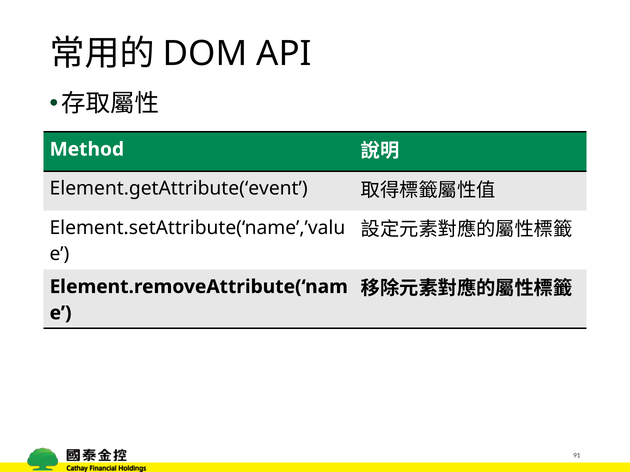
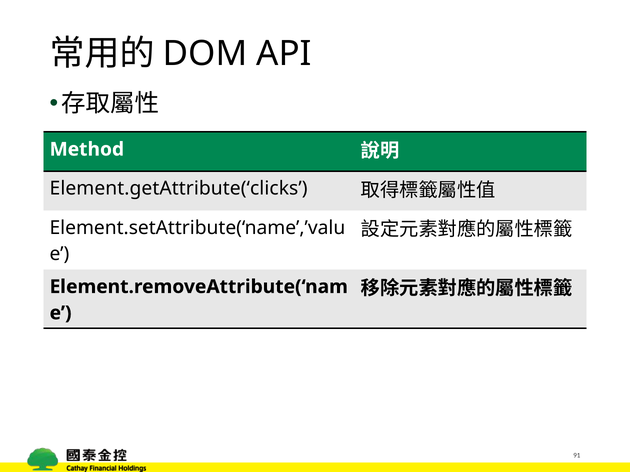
Element.getAttribute(‘event: Element.getAttribute(‘event -> Element.getAttribute(‘clicks
